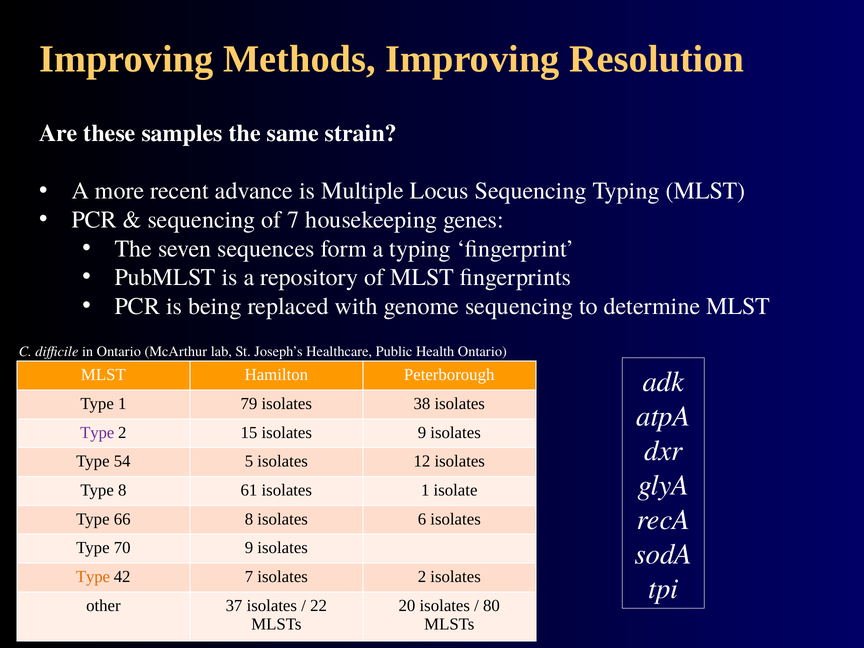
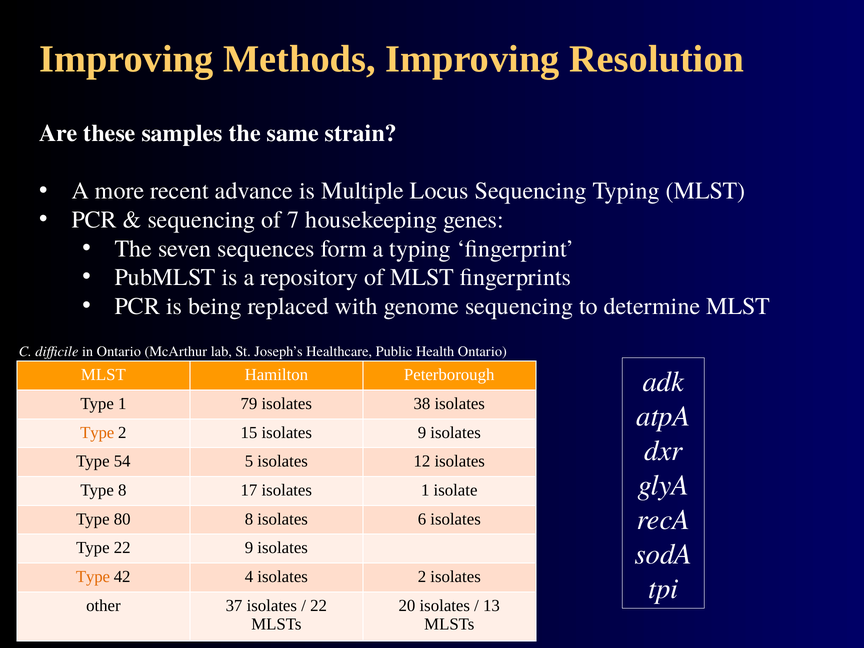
Type at (97, 433) colour: purple -> orange
61: 61 -> 17
66: 66 -> 80
Type 70: 70 -> 22
42 7: 7 -> 4
80: 80 -> 13
